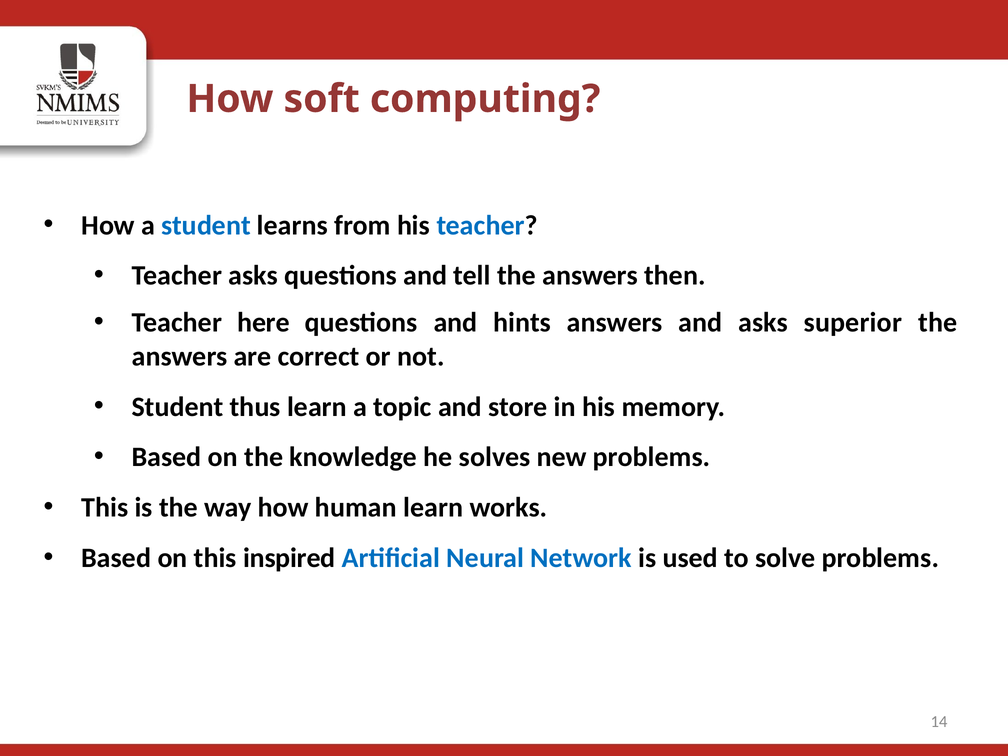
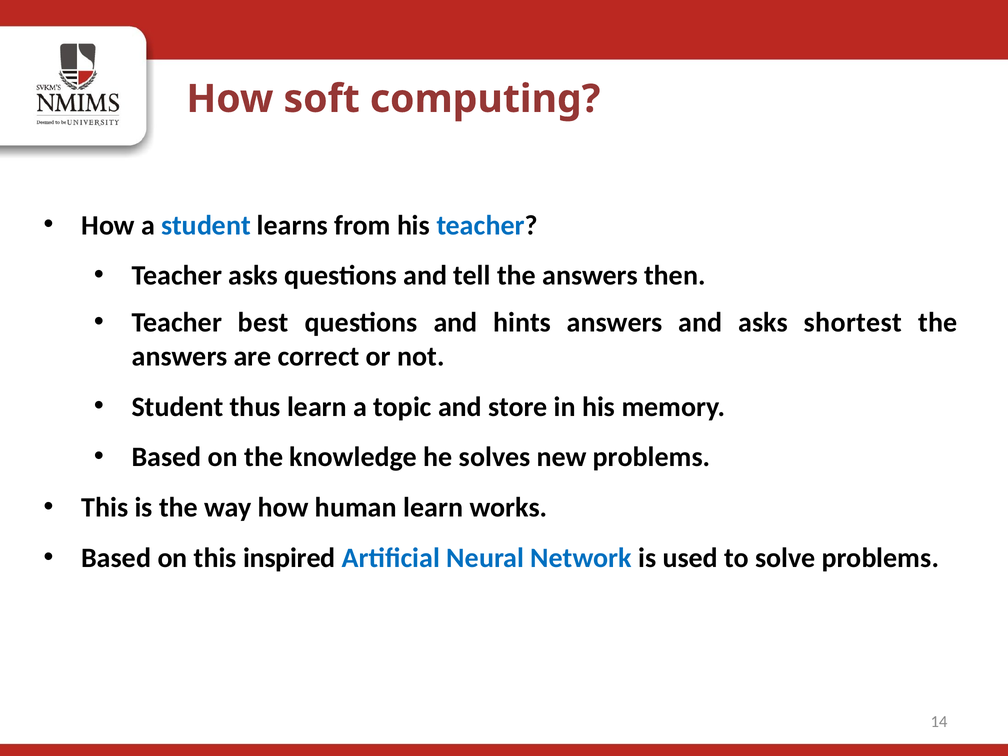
here: here -> best
superior: superior -> shortest
